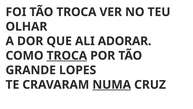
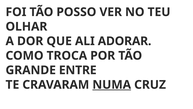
TÃO TROCA: TROCA -> POSSO
TROCA at (67, 55) underline: present -> none
LOPES: LOPES -> ENTRE
